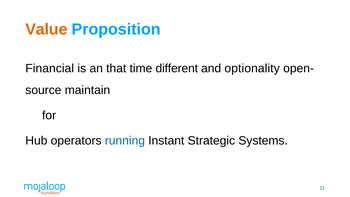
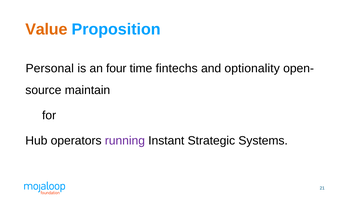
Financial: Financial -> Personal
that: that -> four
different: different -> fintechs
running colour: blue -> purple
